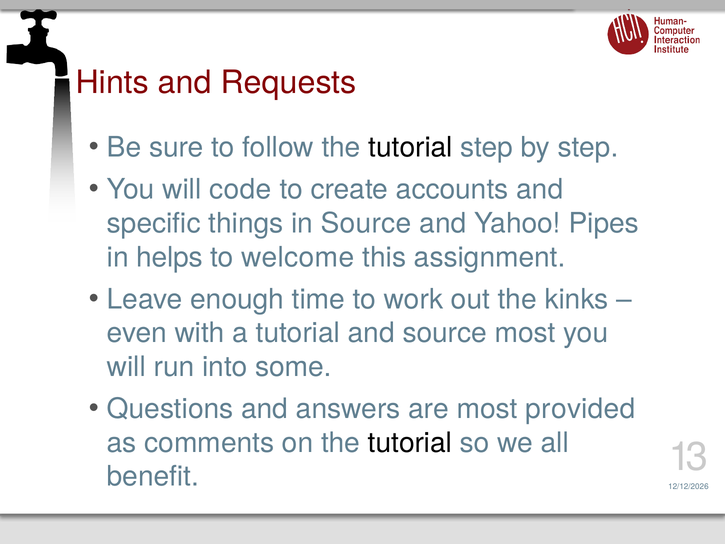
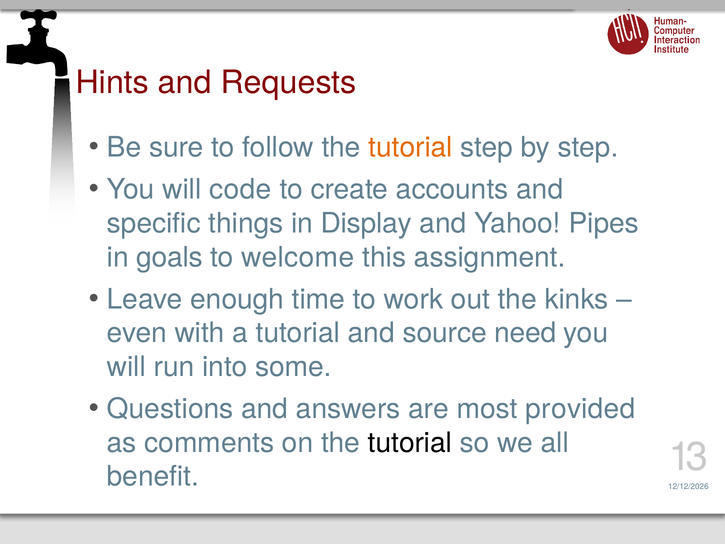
tutorial at (410, 148) colour: black -> orange
in Source: Source -> Display
helps: helps -> goals
source most: most -> need
